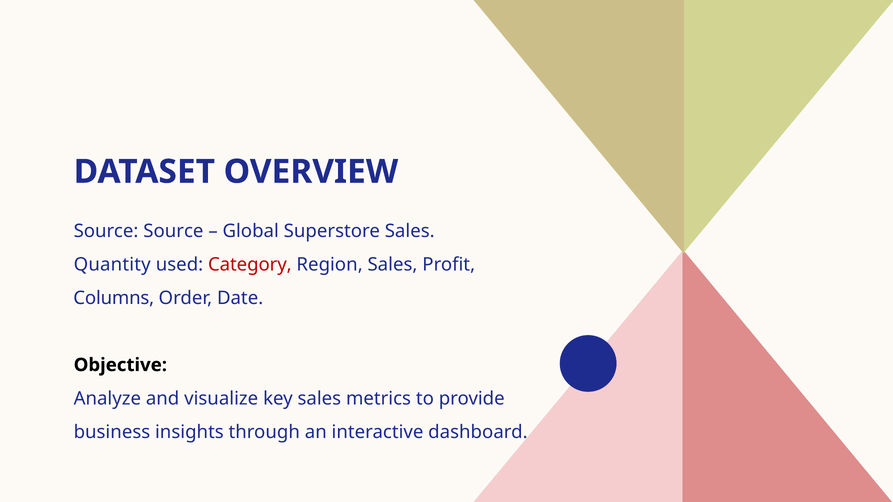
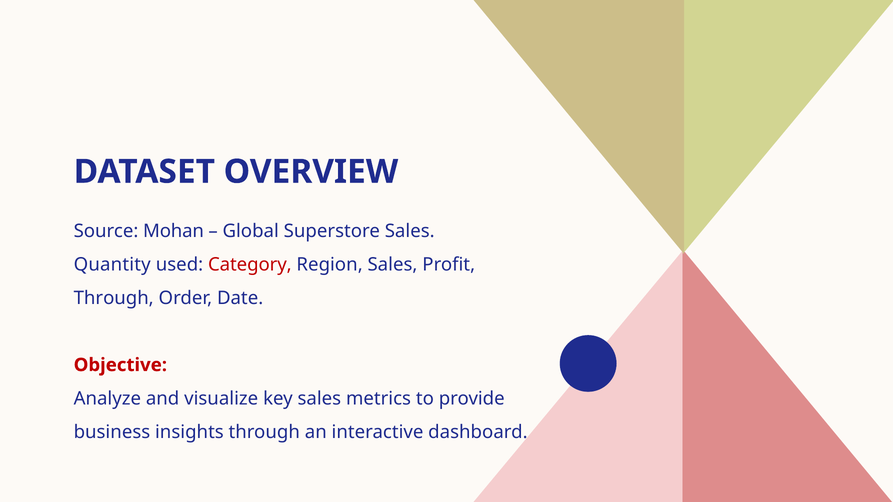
Source Source: Source -> Mohan
Columns at (114, 298): Columns -> Through
Objective colour: black -> red
